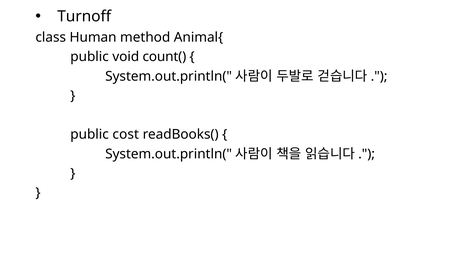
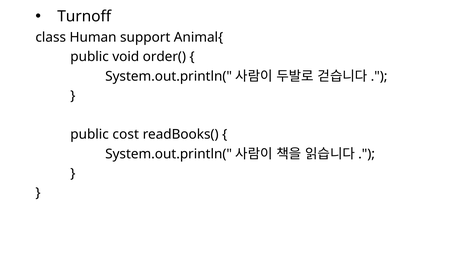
method: method -> support
count(: count( -> order(
